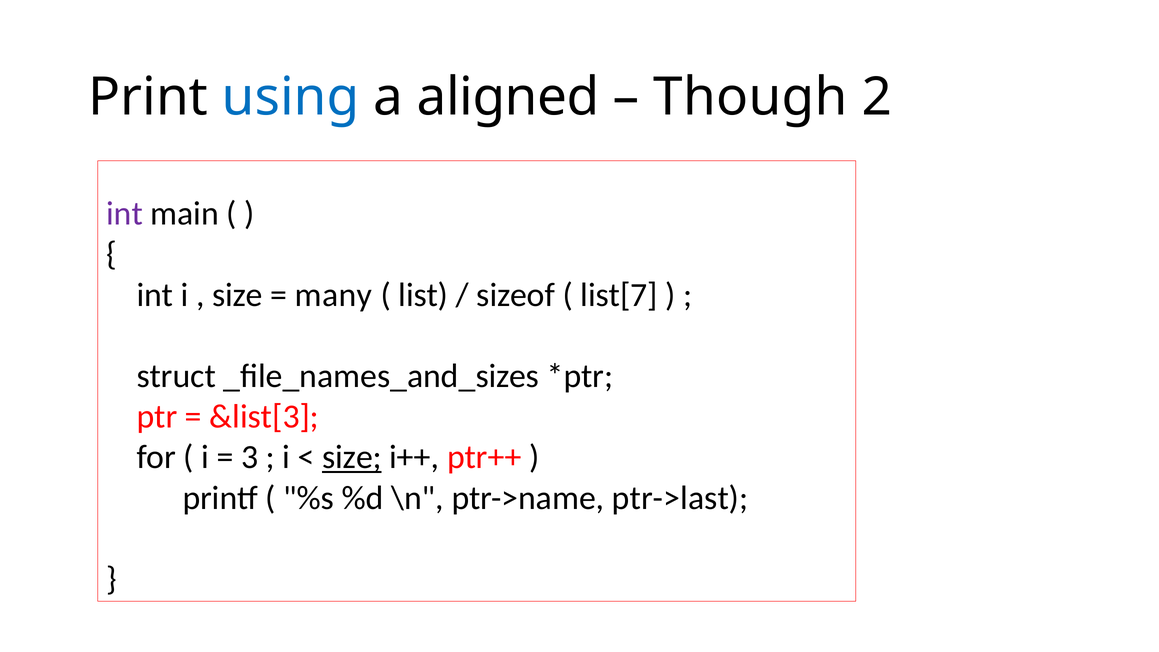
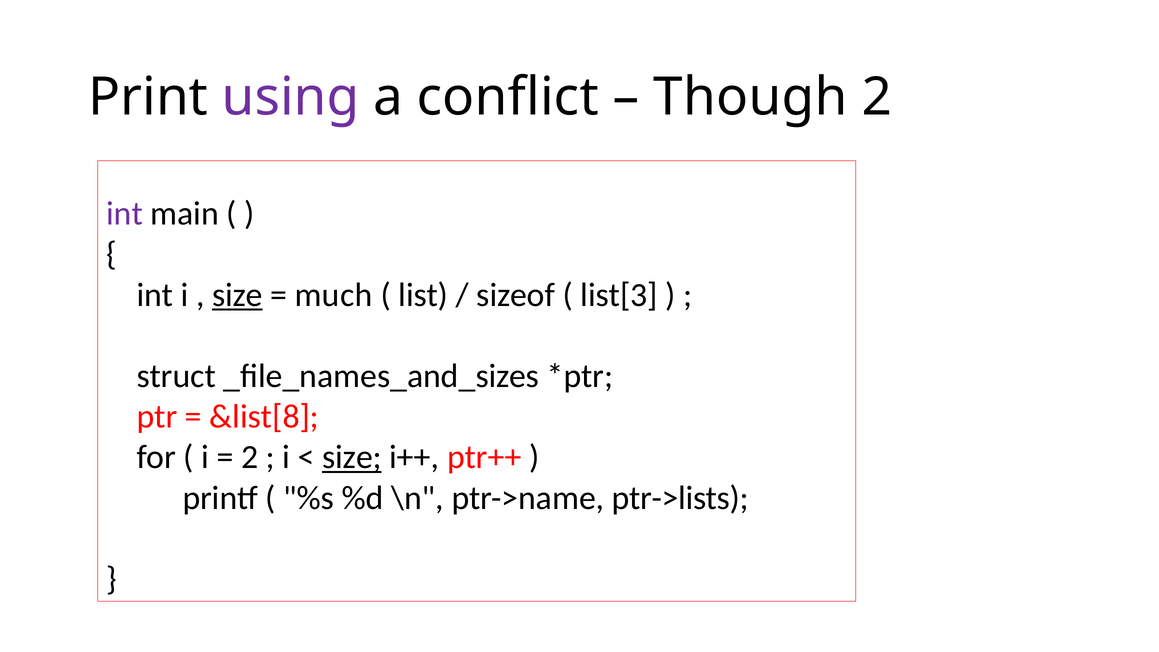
using colour: blue -> purple
aligned: aligned -> conflict
size at (237, 295) underline: none -> present
many: many -> much
list[7: list[7 -> list[3
&list[3: &list[3 -> &list[8
3 at (250, 457): 3 -> 2
ptr->last: ptr->last -> ptr->lists
